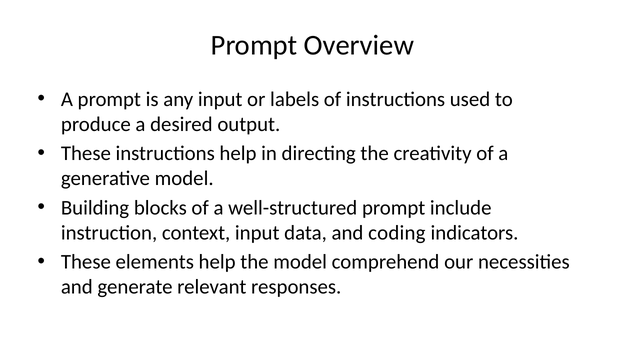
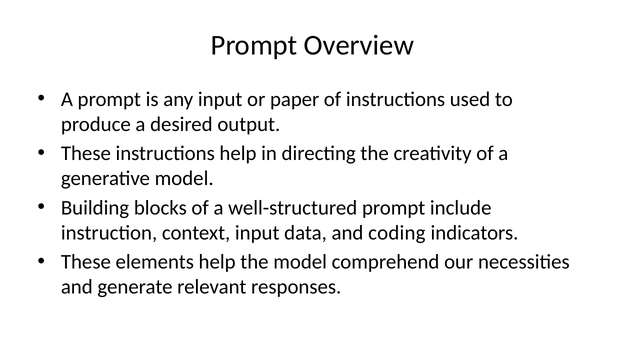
labels: labels -> paper
